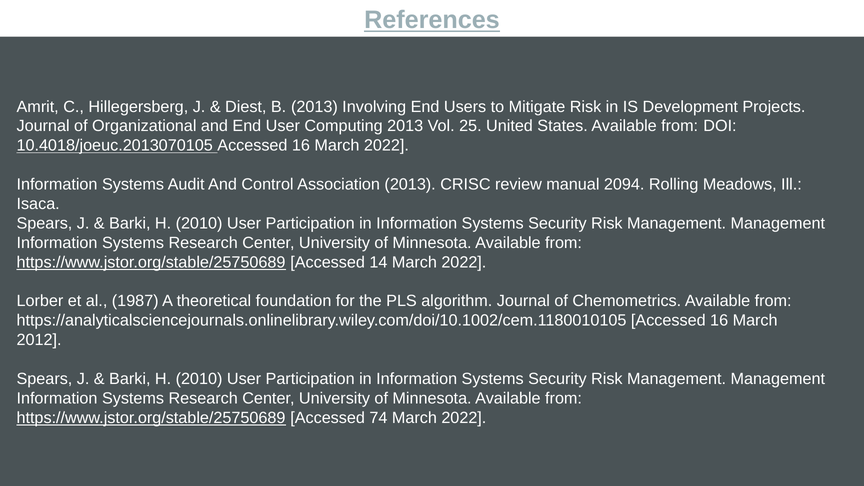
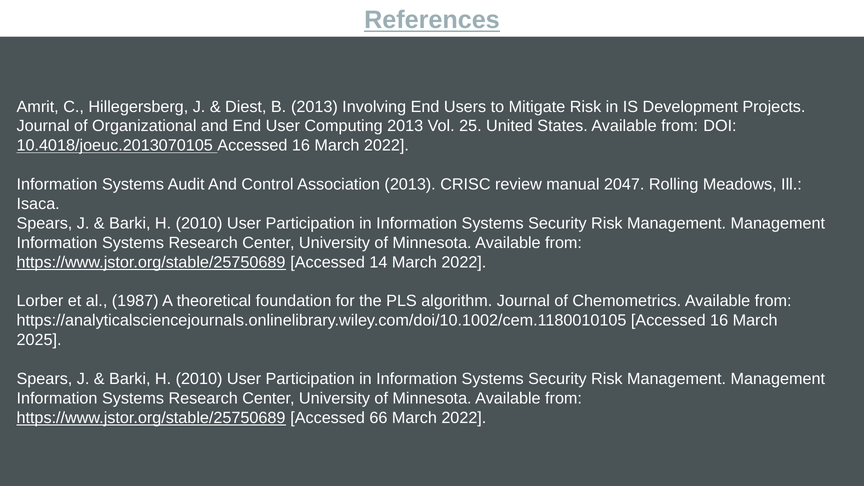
2094: 2094 -> 2047
2012: 2012 -> 2025
74: 74 -> 66
